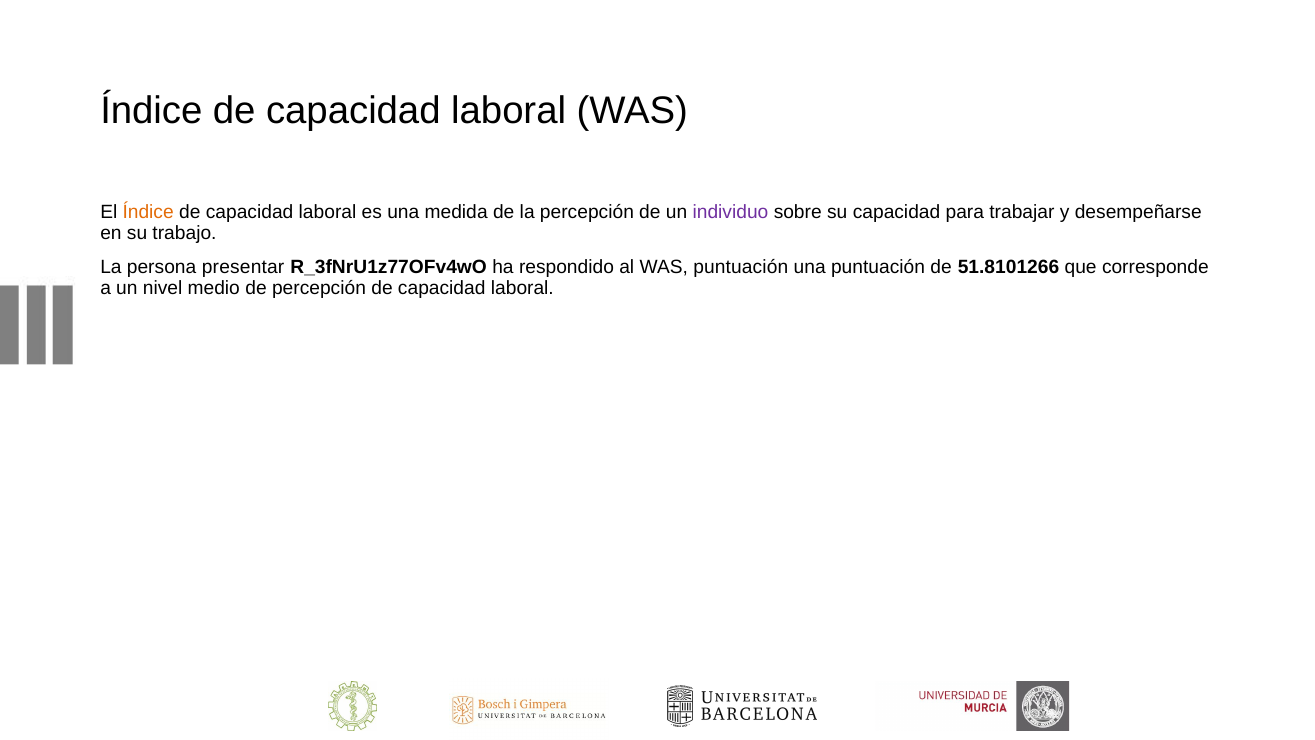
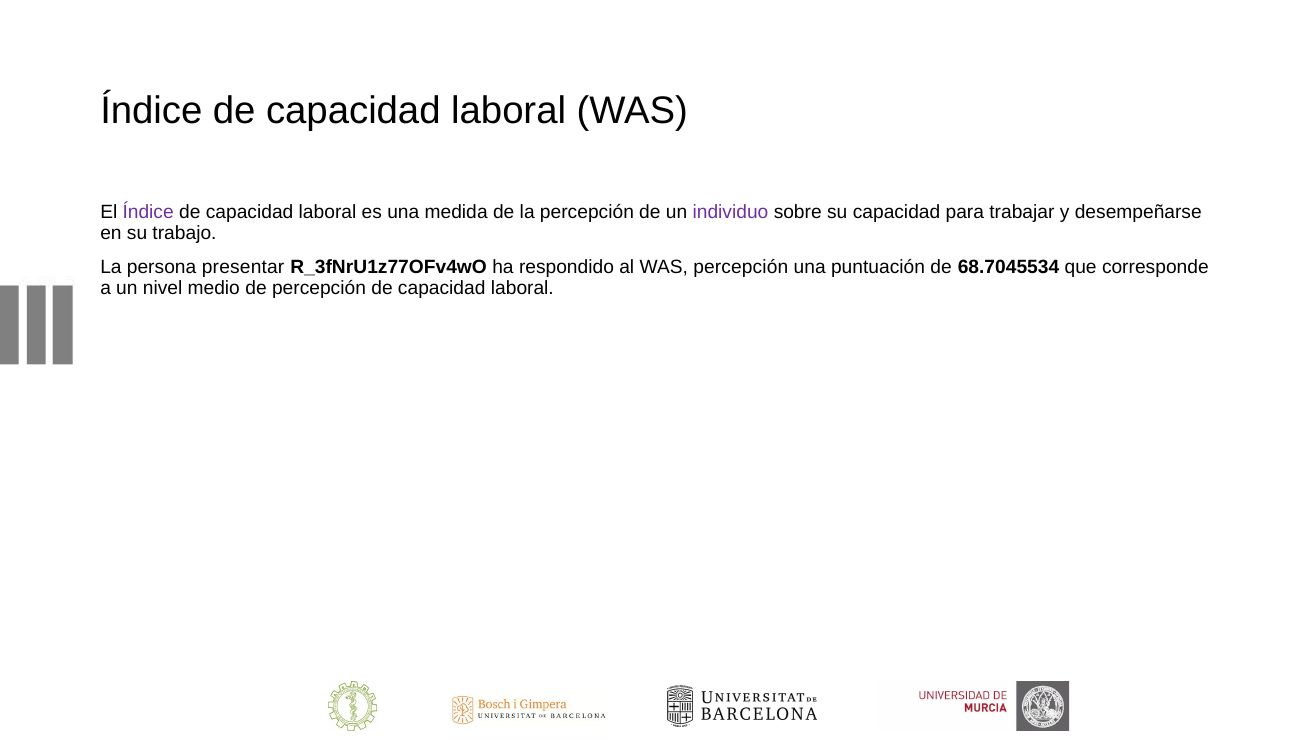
Índice at (148, 212) colour: orange -> purple
WAS puntuación: puntuación -> percepción
51.8101266: 51.8101266 -> 68.7045534
